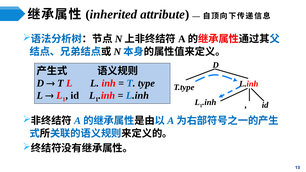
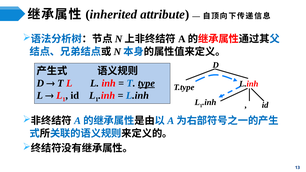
type underline: none -> present
